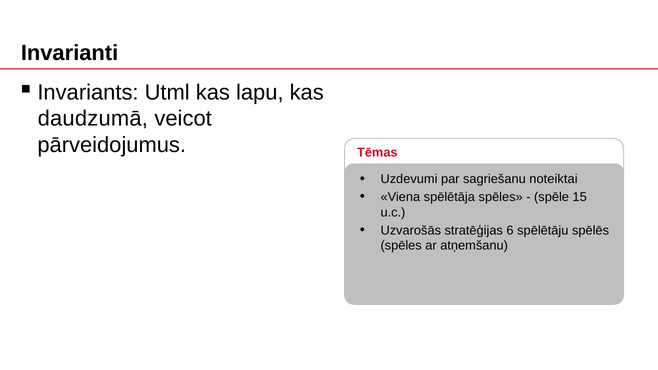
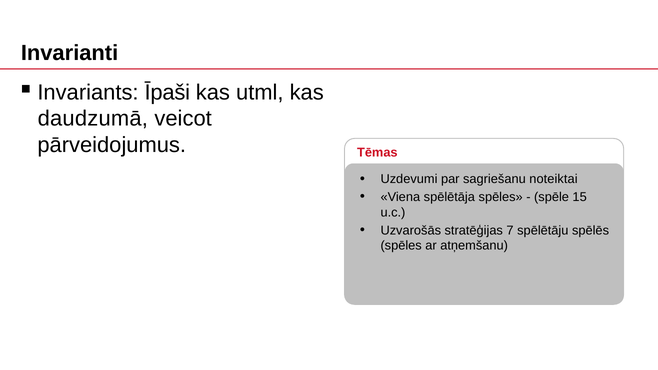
Utml: Utml -> Īpaši
lapu: lapu -> utml
6: 6 -> 7
